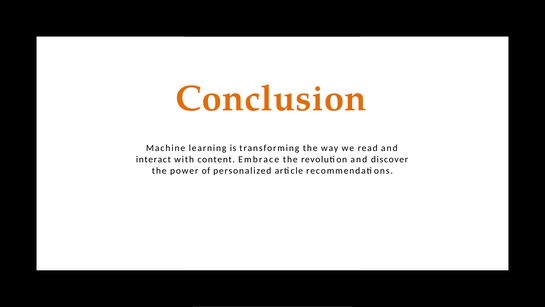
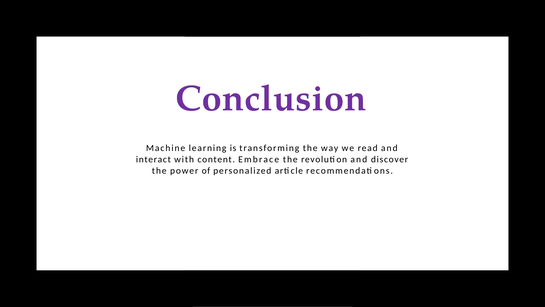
Conclusion colour: orange -> purple
